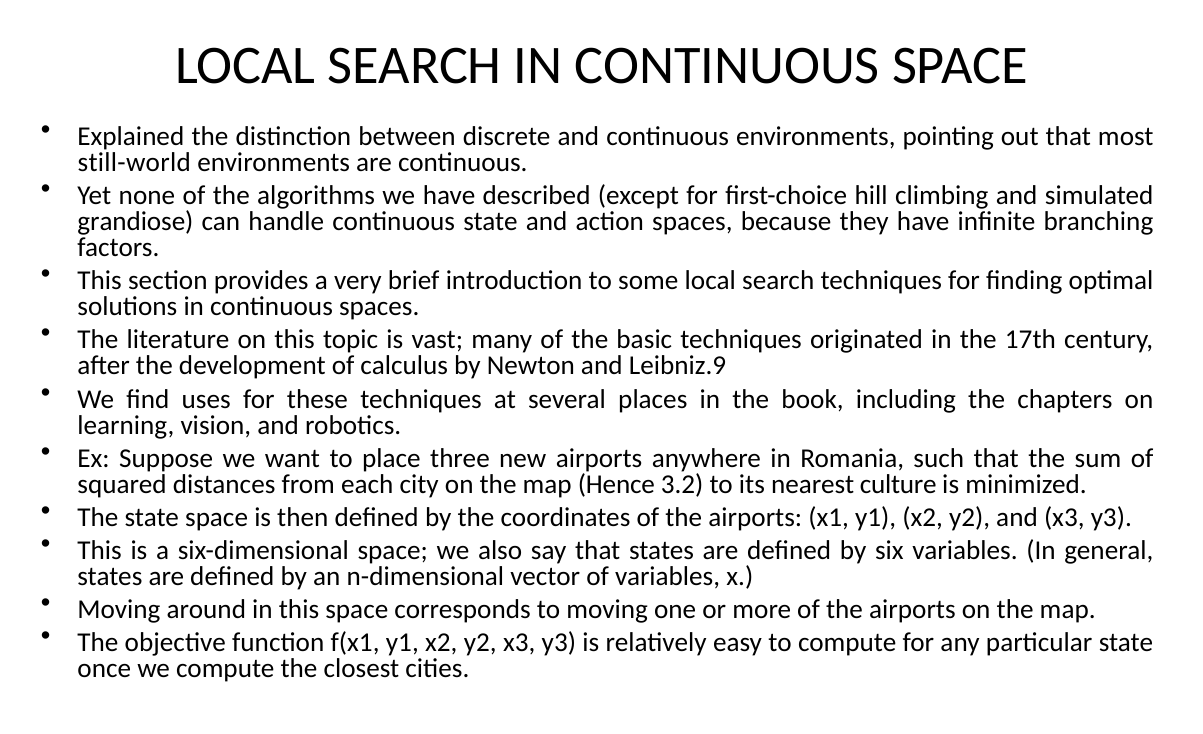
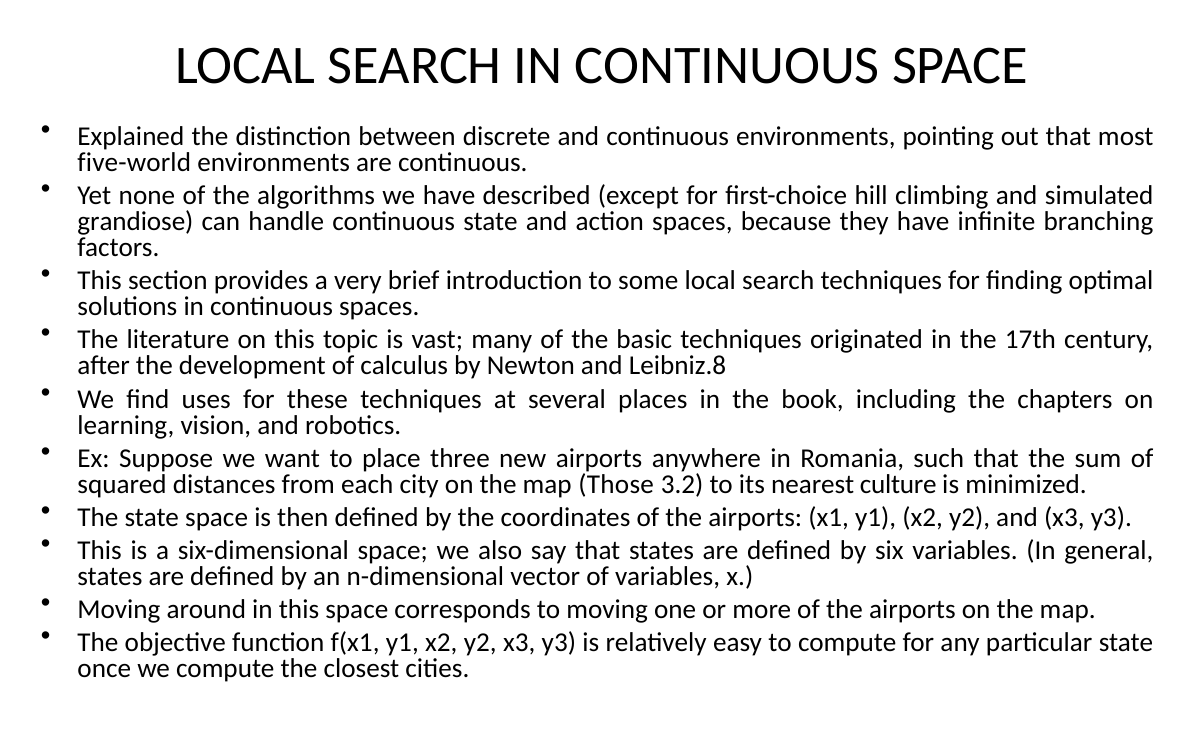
still-world: still-world -> five-world
Leibniz.9: Leibniz.9 -> Leibniz.8
Hence: Hence -> Those
